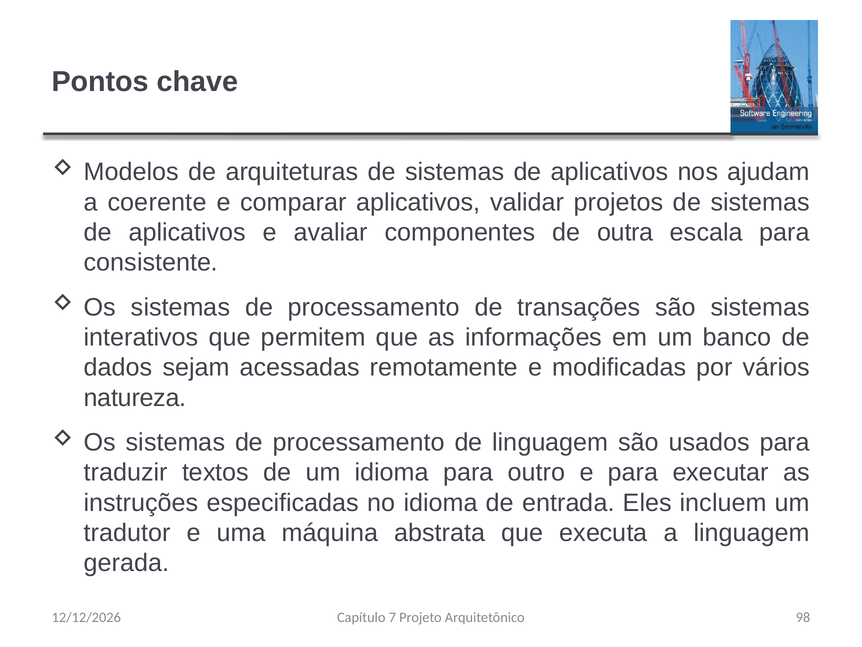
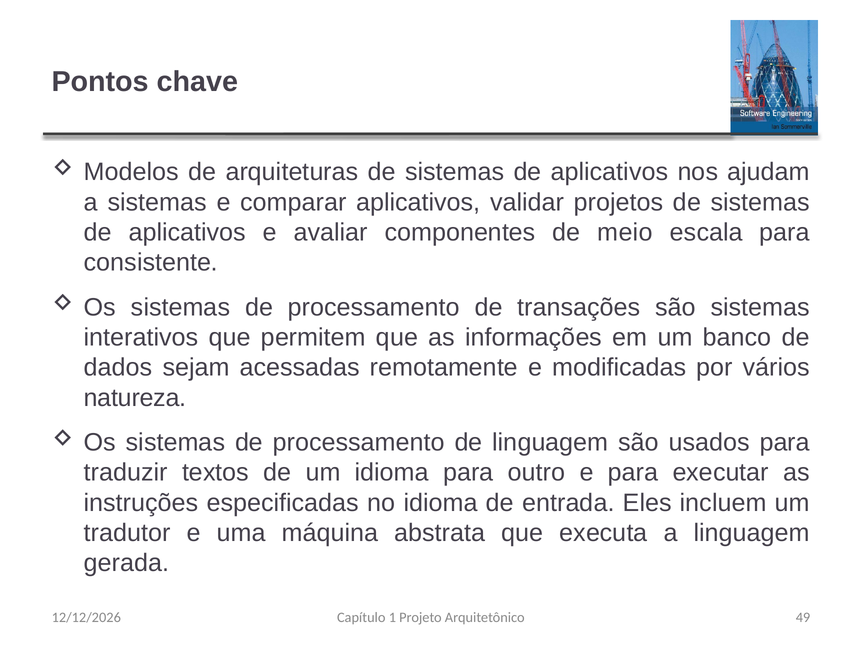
a coerente: coerente -> sistemas
outra: outra -> meio
7: 7 -> 1
98: 98 -> 49
